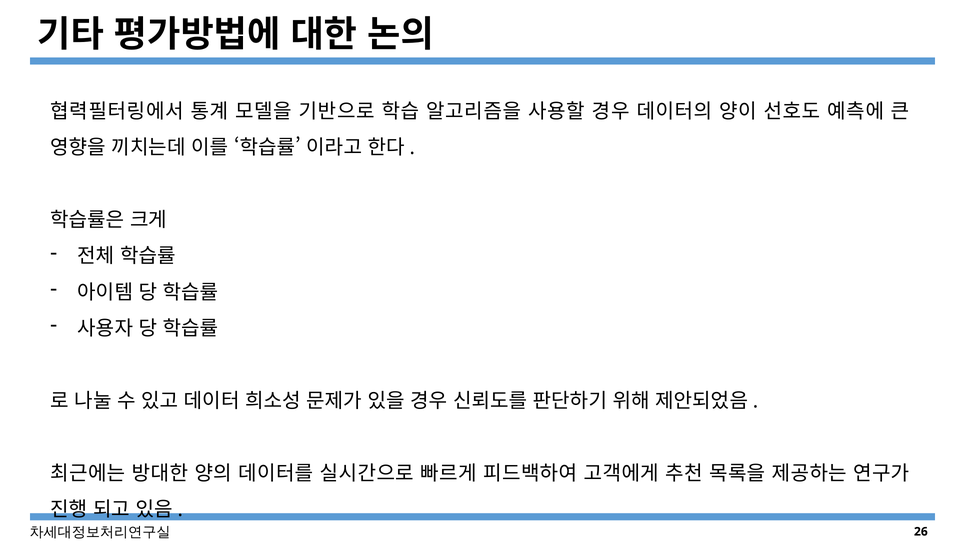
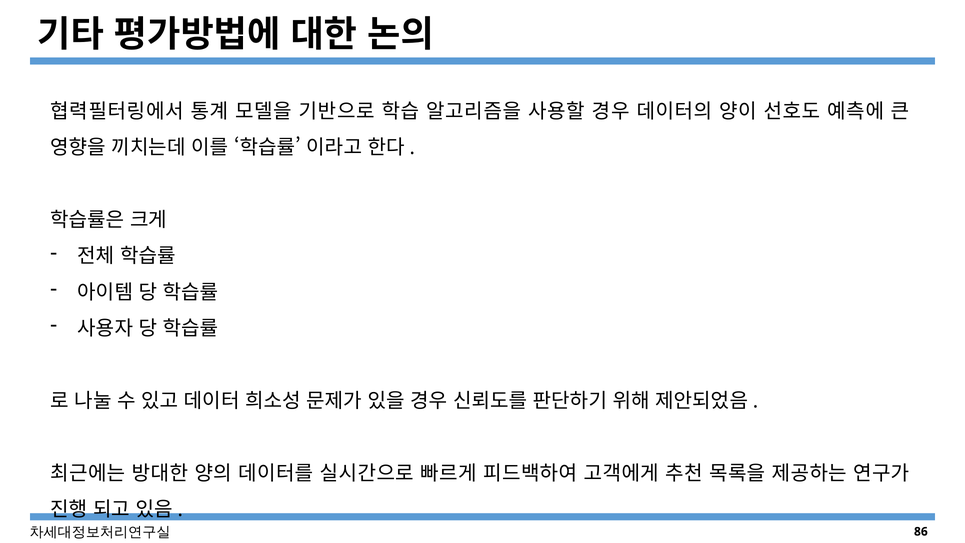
26: 26 -> 86
